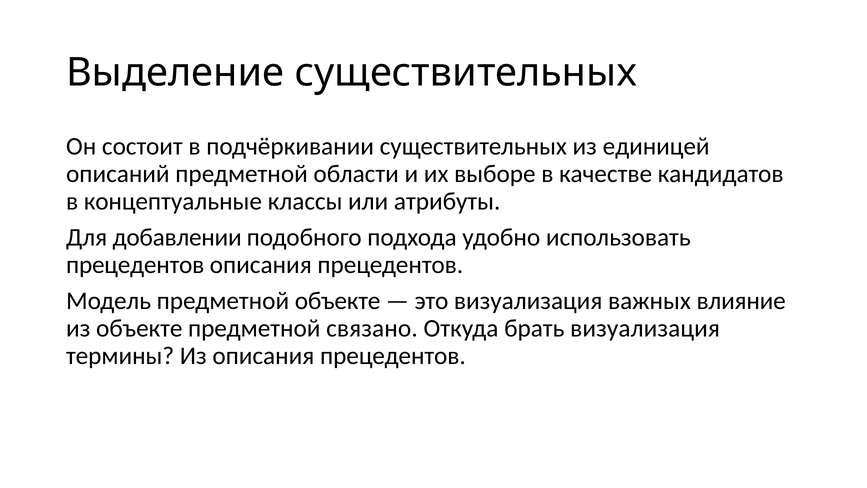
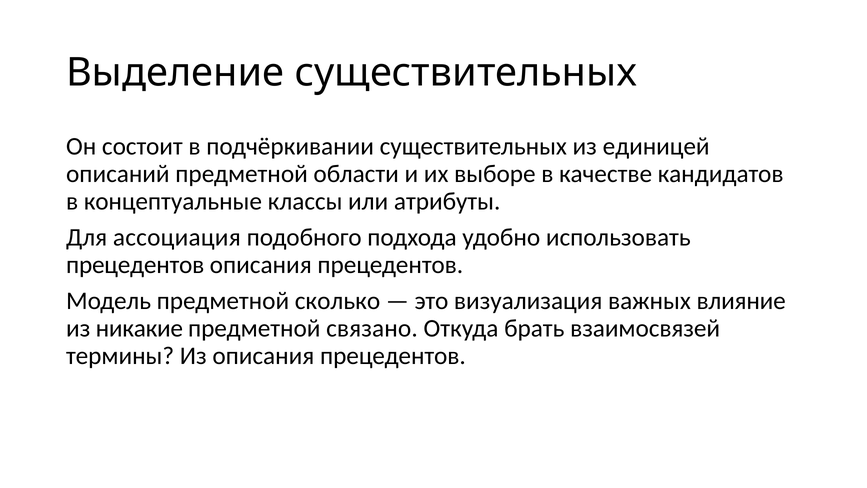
добавлении: добавлении -> ассоциация
предметной объекте: объекте -> сколько
из объекте: объекте -> никакие
брать визуализация: визуализация -> взаимосвязей
